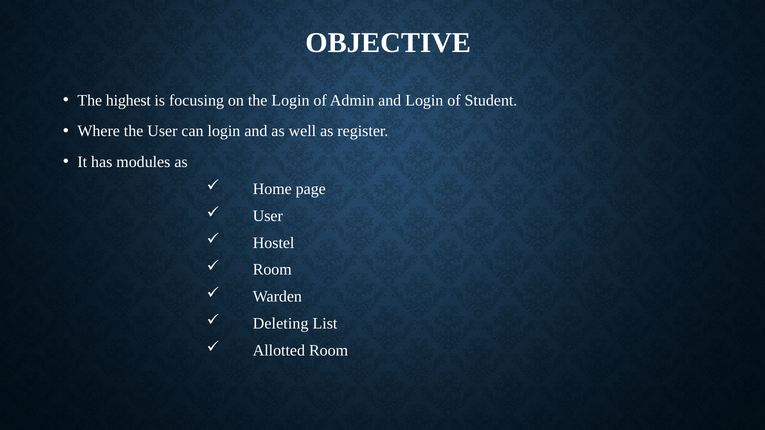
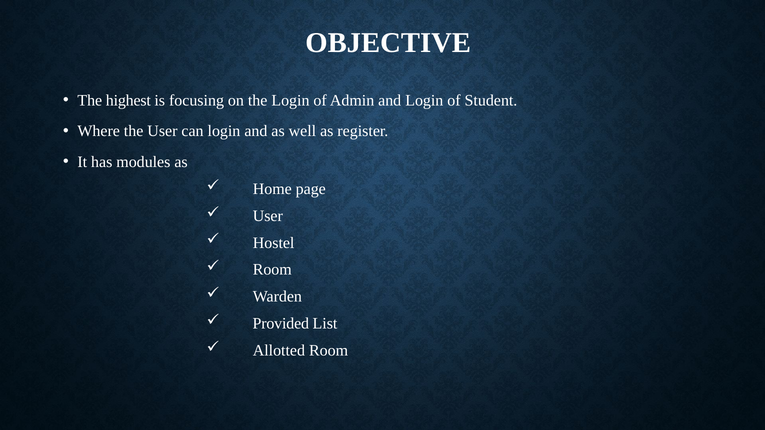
Deleting: Deleting -> Provided
